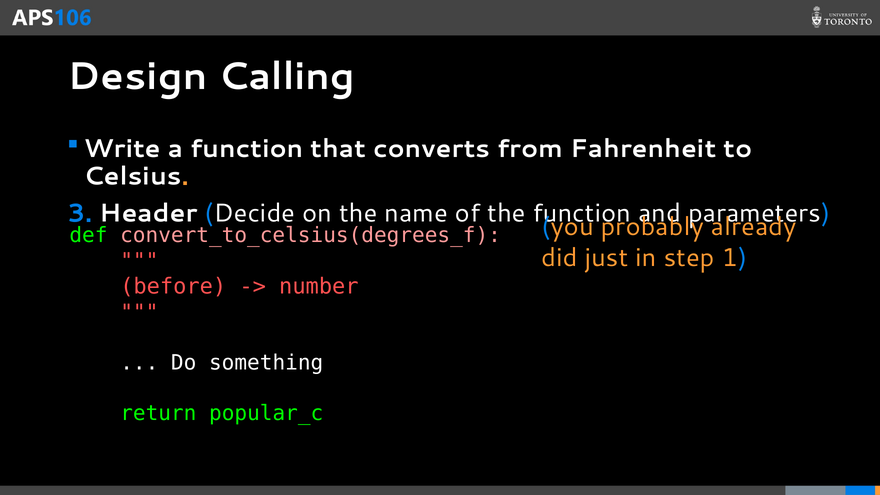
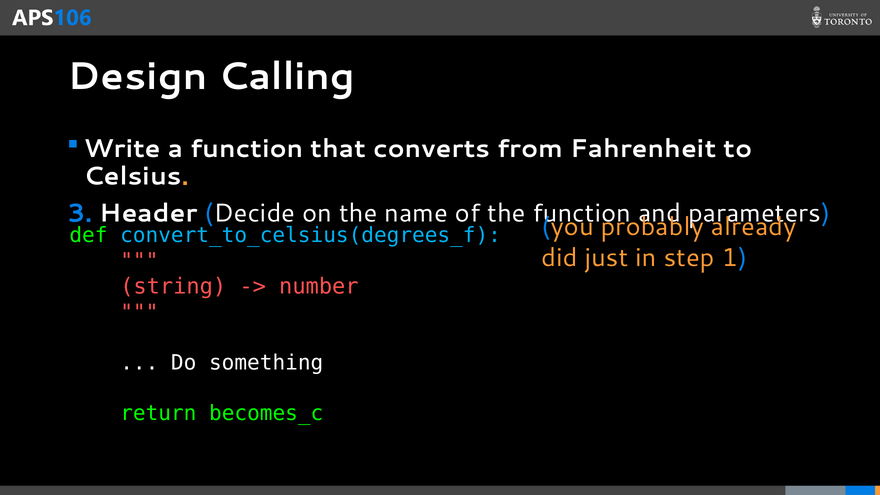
convert_to_celsius(degrees_f colour: pink -> light blue
before: before -> string
popular_c: popular_c -> becomes_c
